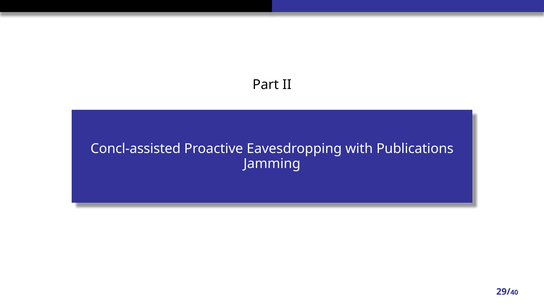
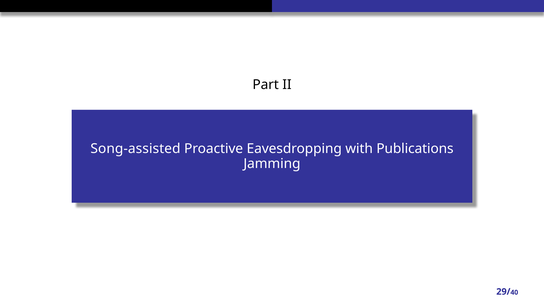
Concl-assisted: Concl-assisted -> Song-assisted
